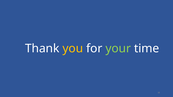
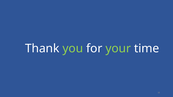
you colour: yellow -> light green
